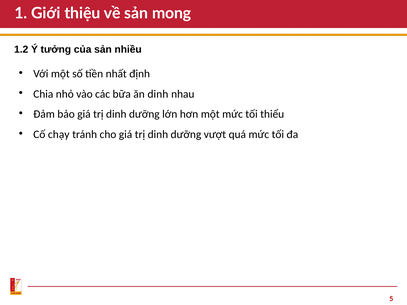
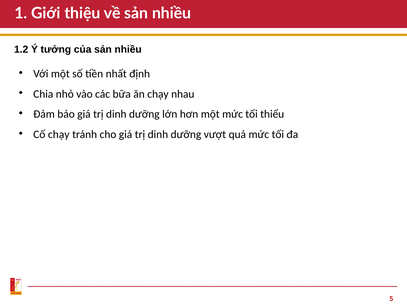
về sản mong: mong -> nhiều
ăn dinh: dinh -> chạy
